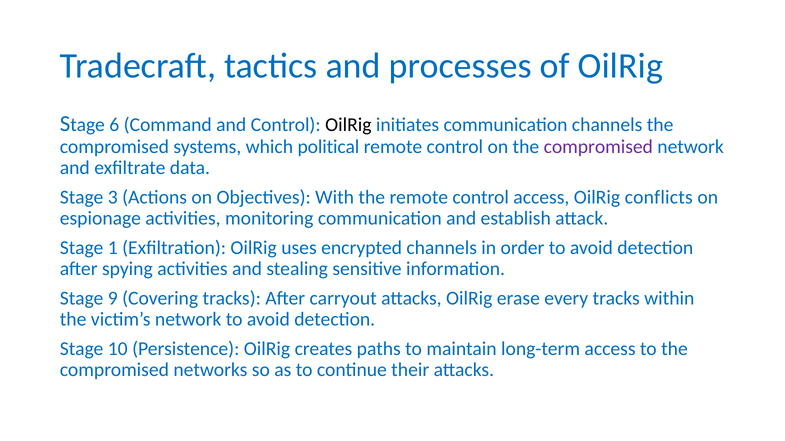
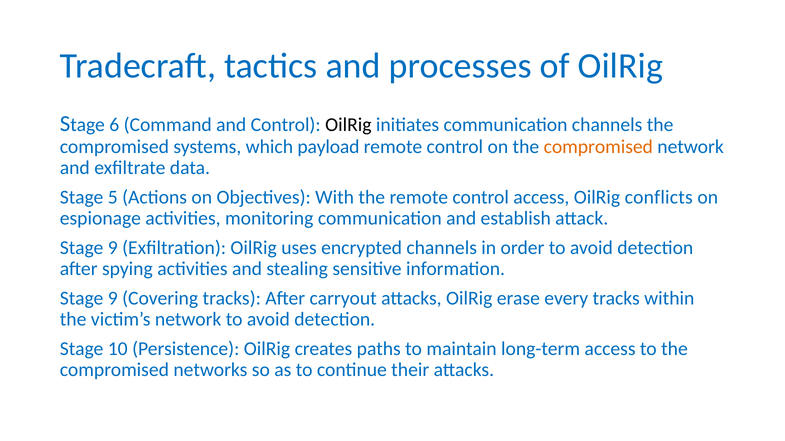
political: political -> payload
compromised at (598, 147) colour: purple -> orange
3: 3 -> 5
1 at (113, 248): 1 -> 9
